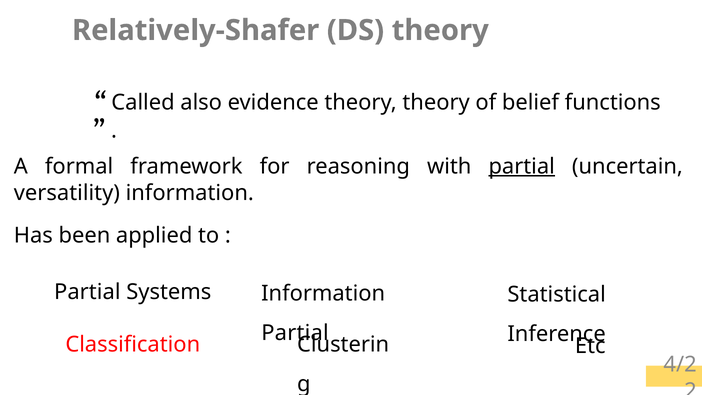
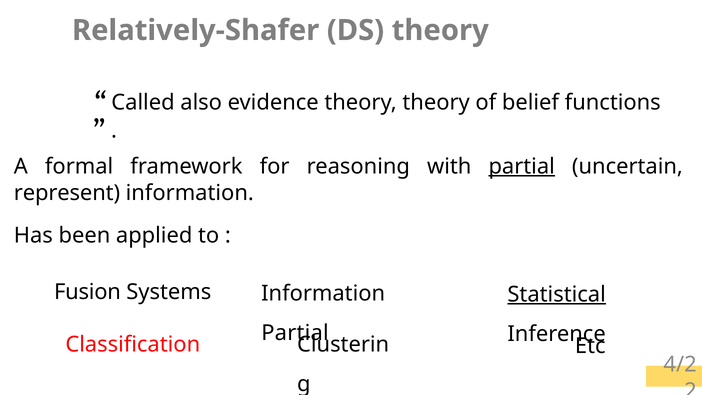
versatility: versatility -> represent
Partial at (87, 292): Partial -> Fusion
Statistical underline: none -> present
